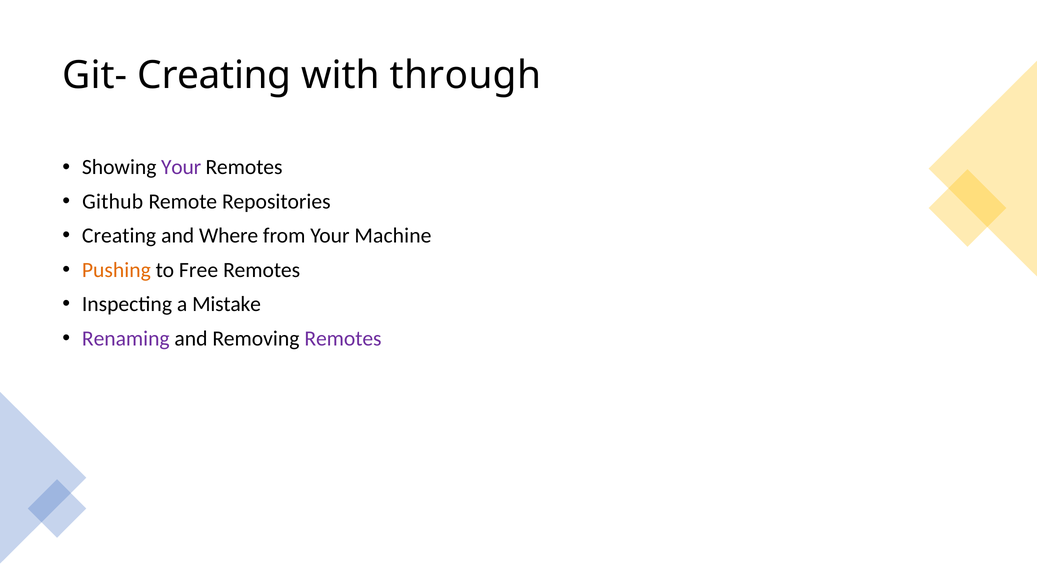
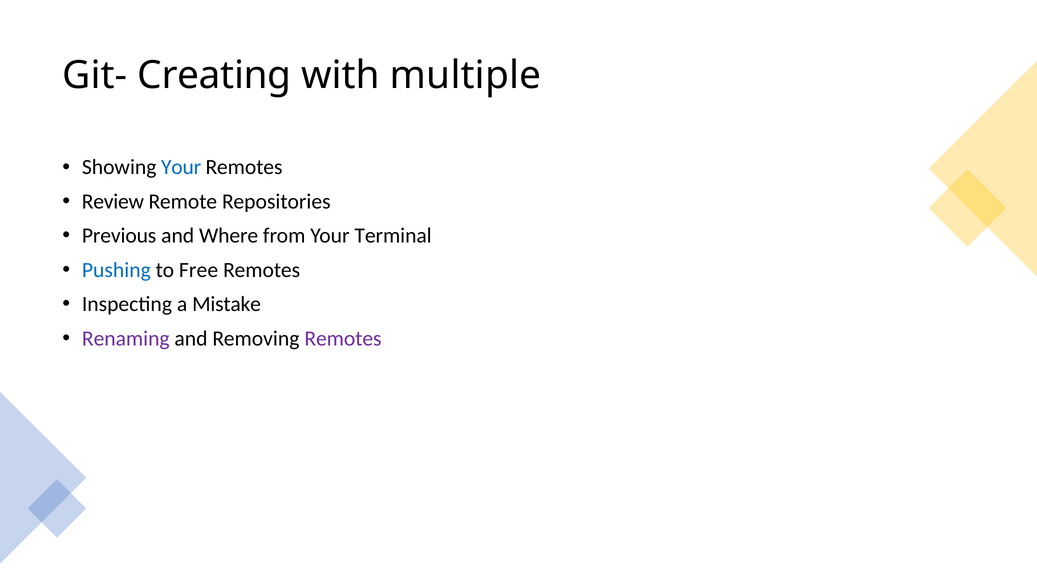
through: through -> multiple
Your at (181, 167) colour: purple -> blue
Github: Github -> Review
Creating at (119, 235): Creating -> Previous
Machine: Machine -> Terminal
Pushing colour: orange -> blue
